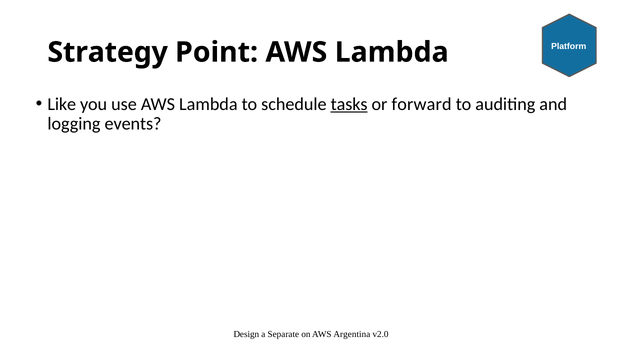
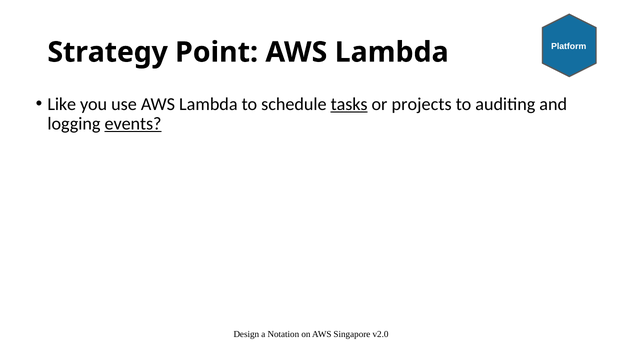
forward: forward -> projects
events underline: none -> present
Separate: Separate -> Notation
Argentina: Argentina -> Singapore
